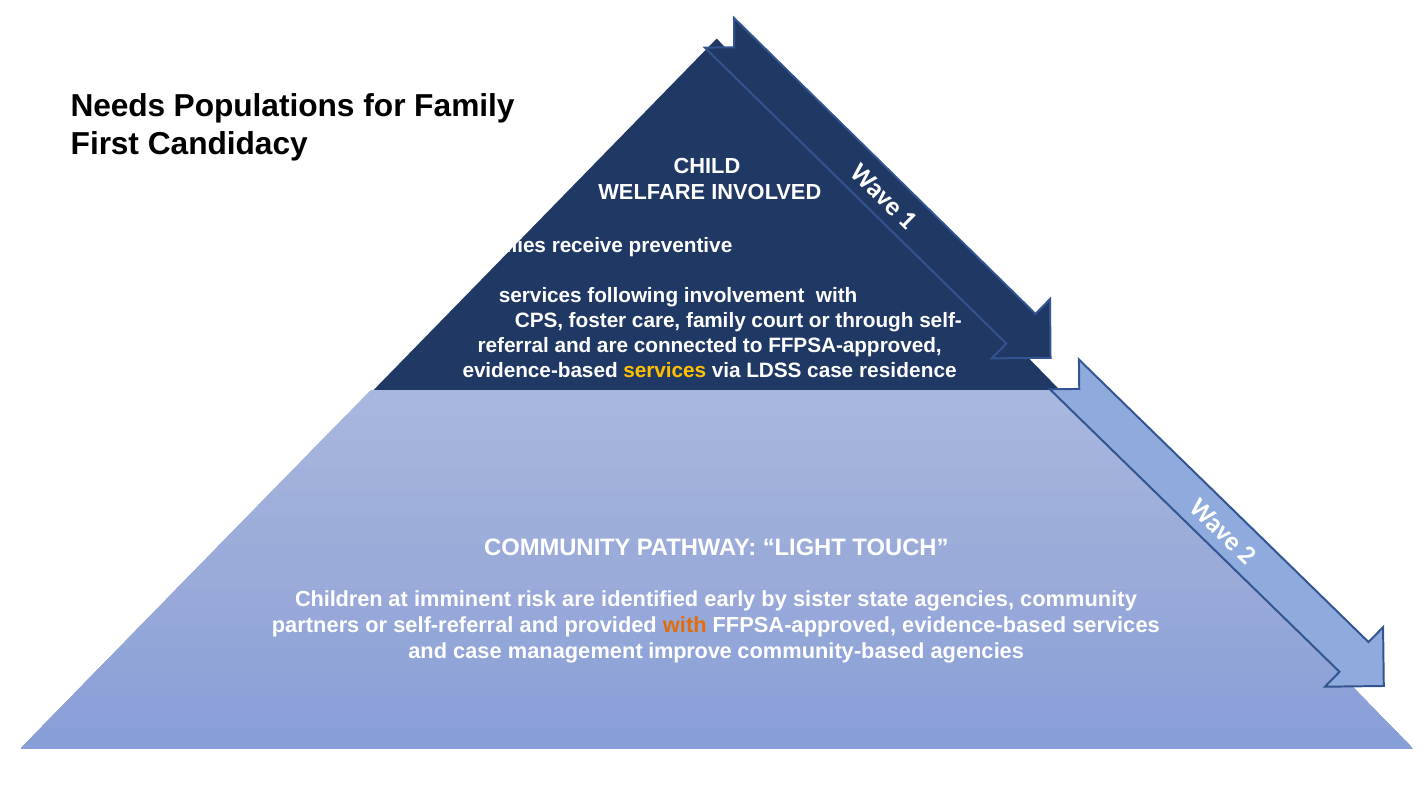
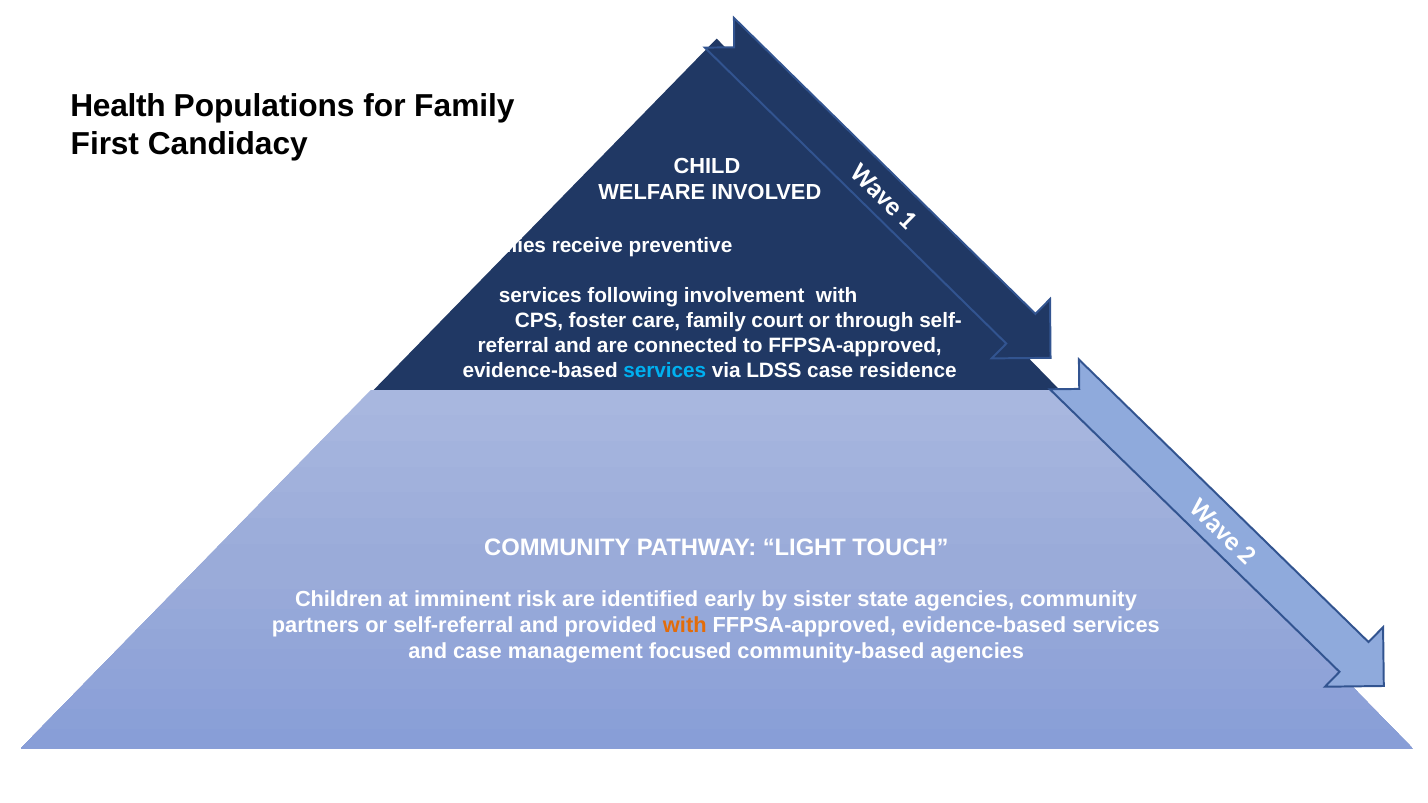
Needs: Needs -> Health
services at (665, 370) colour: yellow -> light blue
improve: improve -> focused
